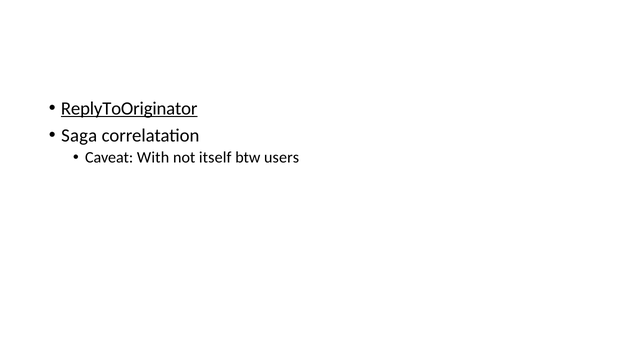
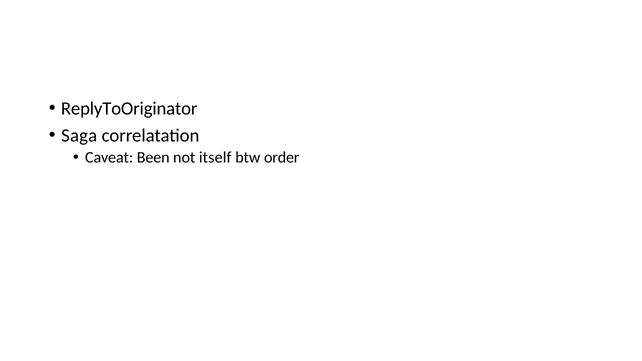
ReplyToOriginator underline: present -> none
With: With -> Been
users: users -> order
